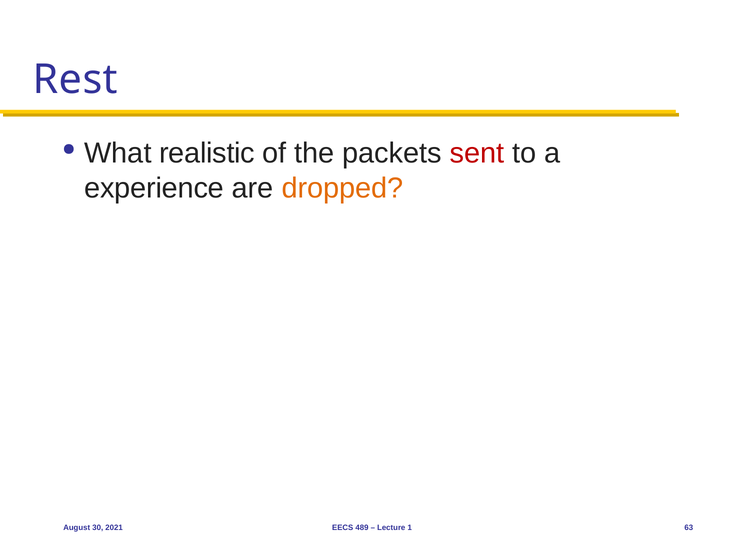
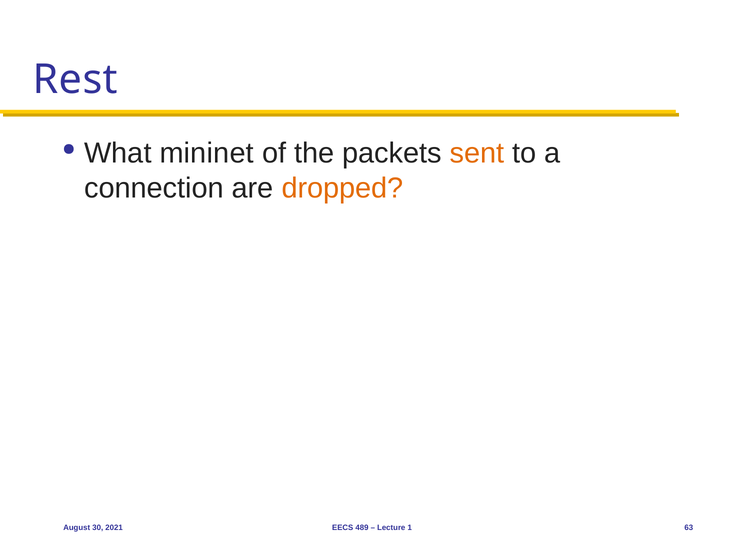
realistic: realistic -> mininet
sent colour: red -> orange
experience: experience -> connection
